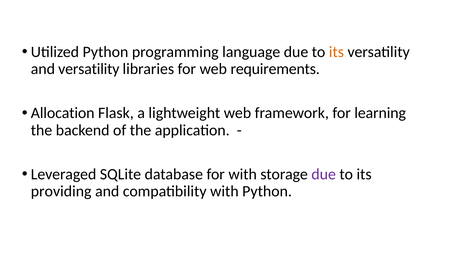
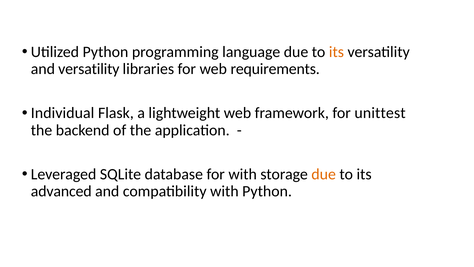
Allocation: Allocation -> Individual
learning: learning -> unittest
due at (324, 174) colour: purple -> orange
providing: providing -> advanced
